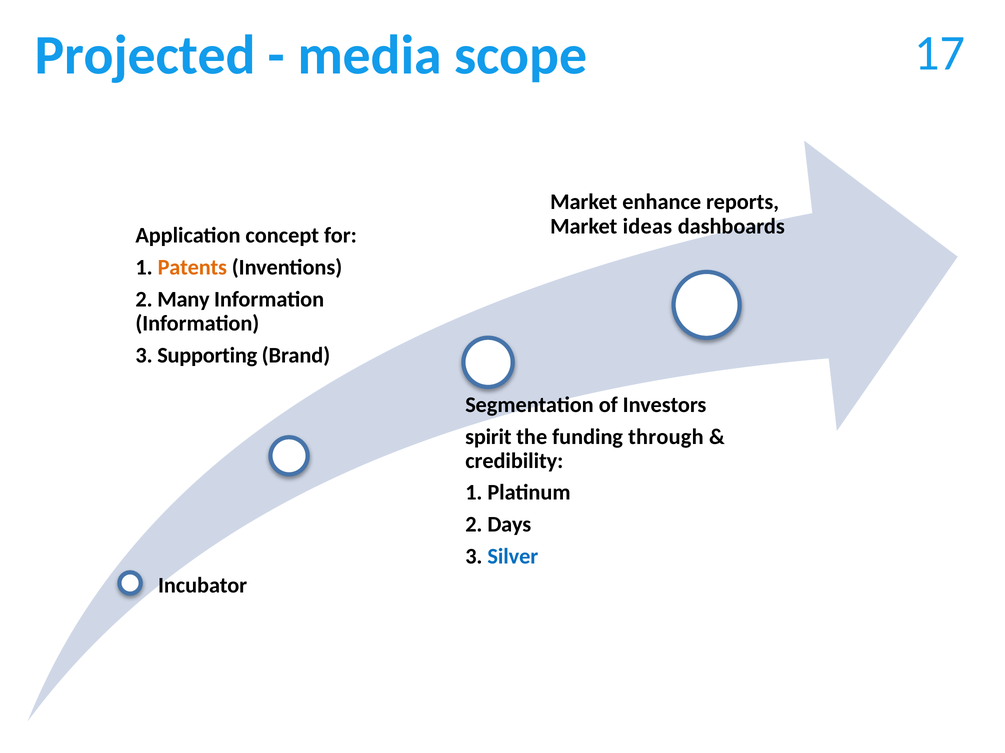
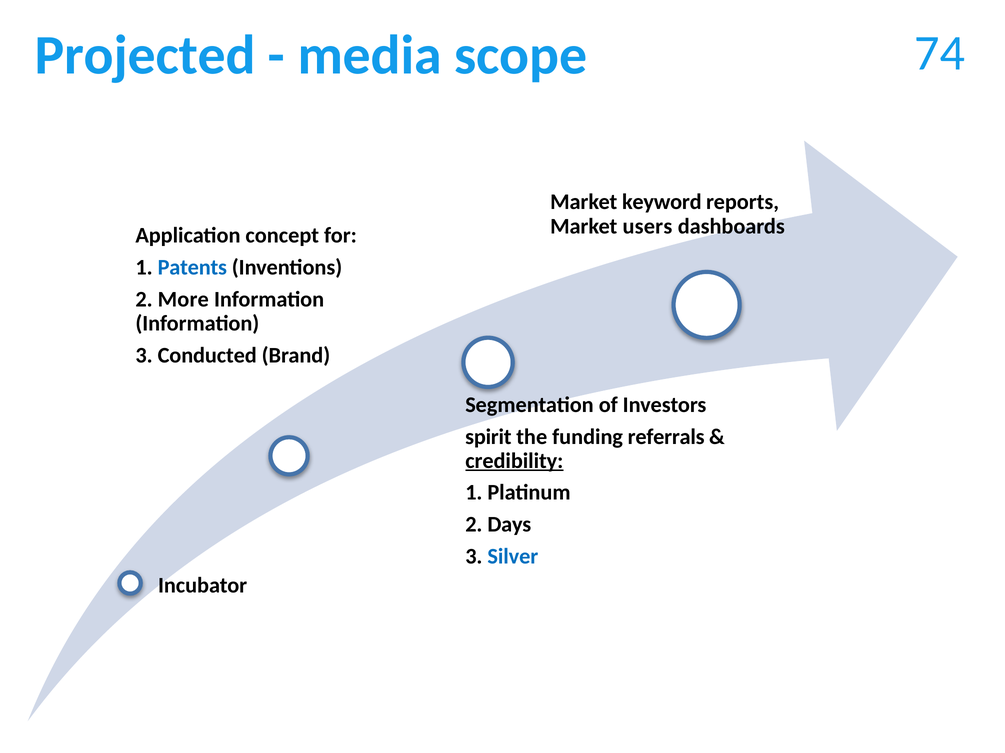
17: 17 -> 74
enhance: enhance -> keyword
ideas: ideas -> users
Patents colour: orange -> blue
Many: Many -> More
Supporting: Supporting -> Conducted
through: through -> referrals
credibility underline: none -> present
